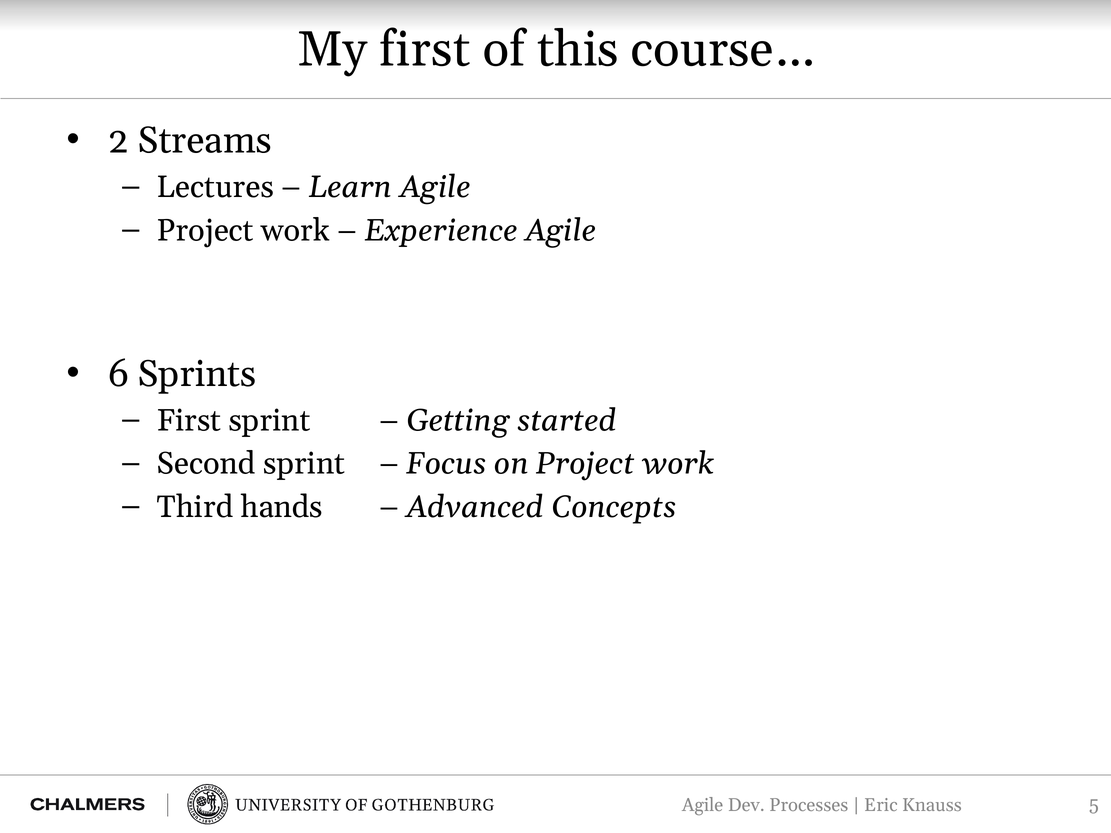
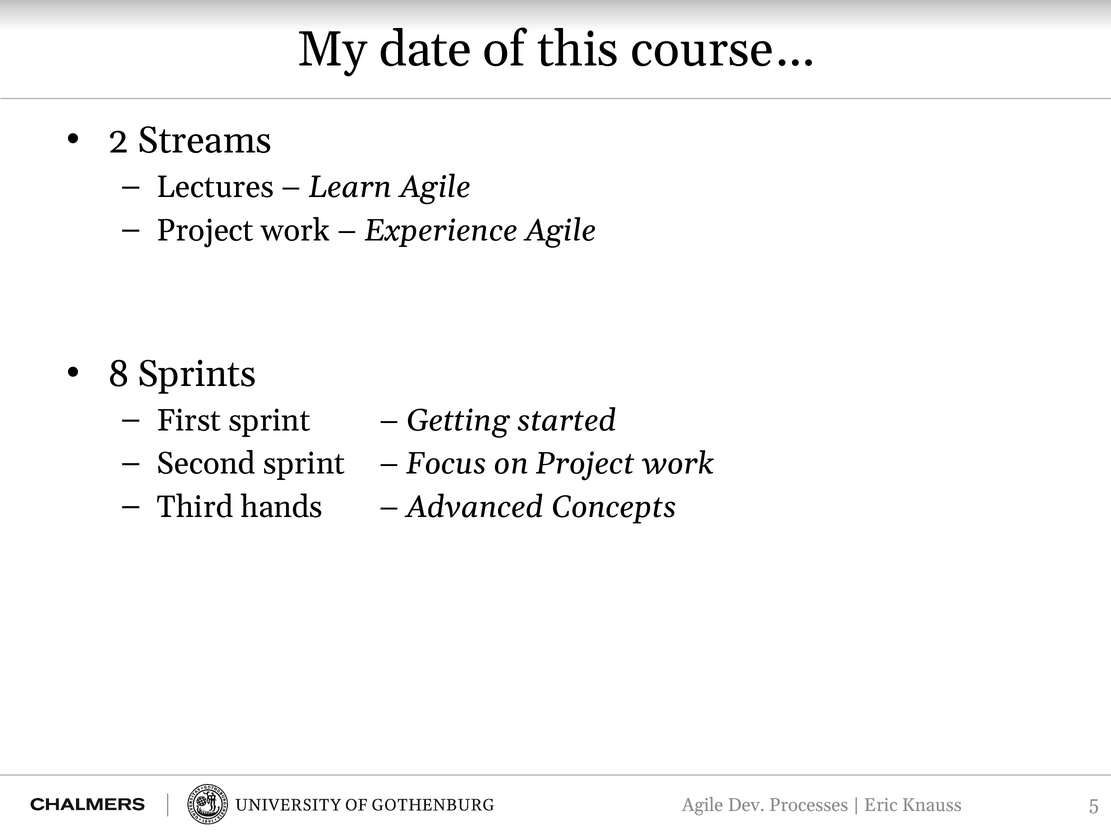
My first: first -> date
6: 6 -> 8
